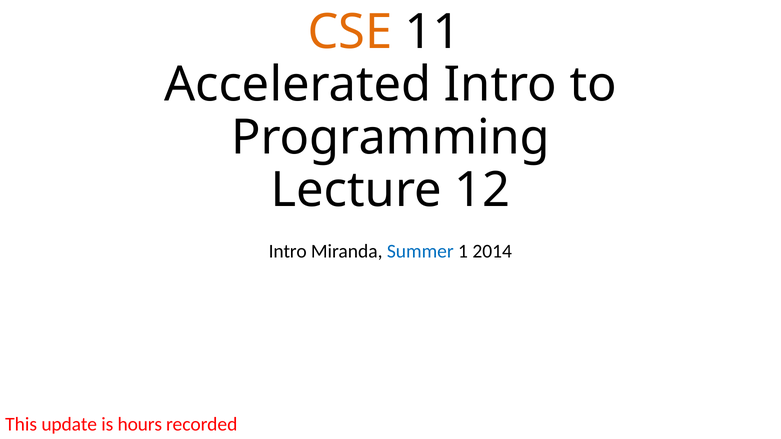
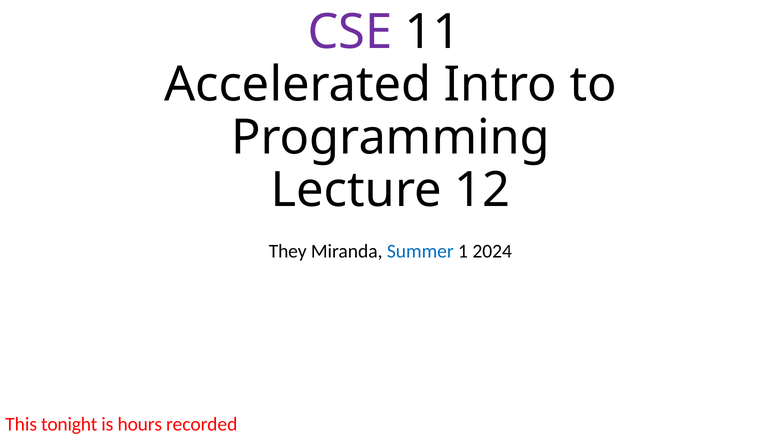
CSE colour: orange -> purple
Intro at (288, 252): Intro -> They
2014: 2014 -> 2024
update: update -> tonight
